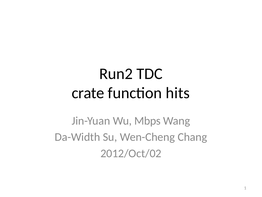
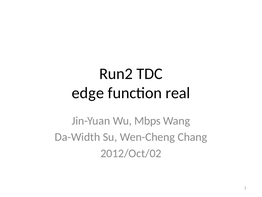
crate: crate -> edge
hits: hits -> real
